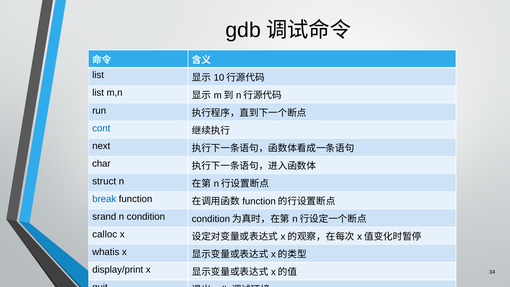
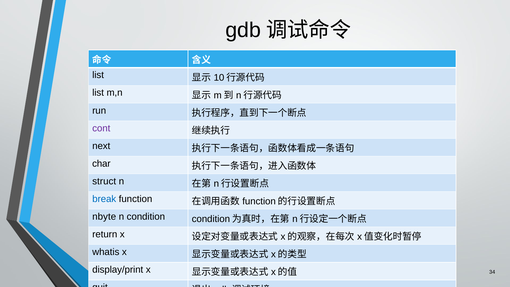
cont colour: blue -> purple
srand: srand -> nbyte
calloc: calloc -> return
